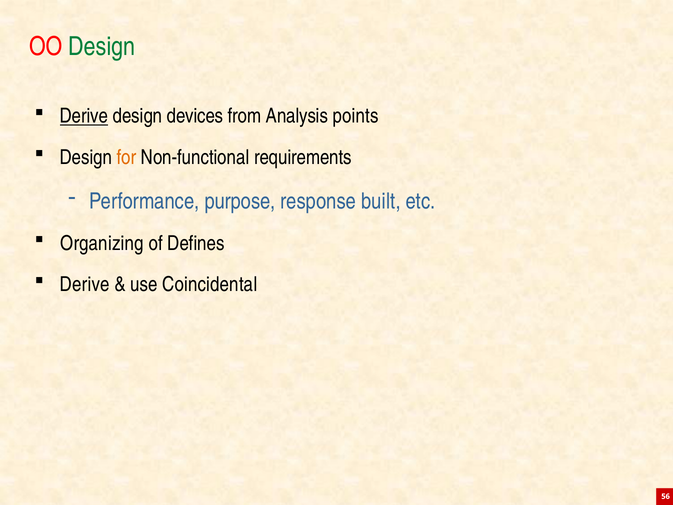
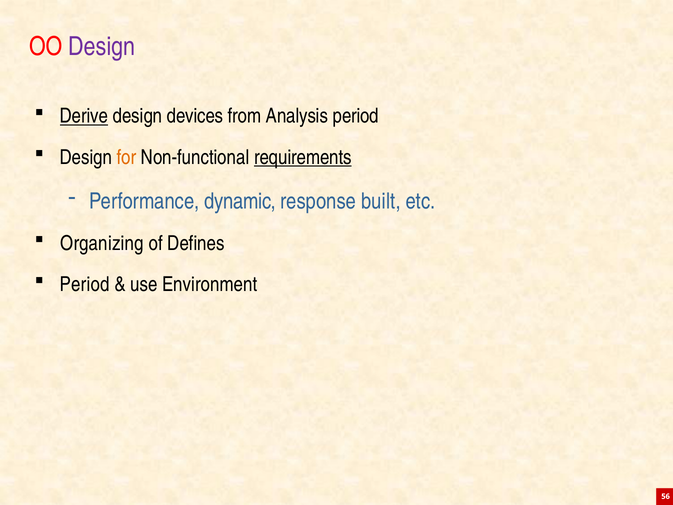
Design at (102, 47) colour: green -> purple
Analysis points: points -> period
requirements underline: none -> present
purpose: purpose -> dynamic
Derive at (85, 284): Derive -> Period
Coincidental: Coincidental -> Environment
